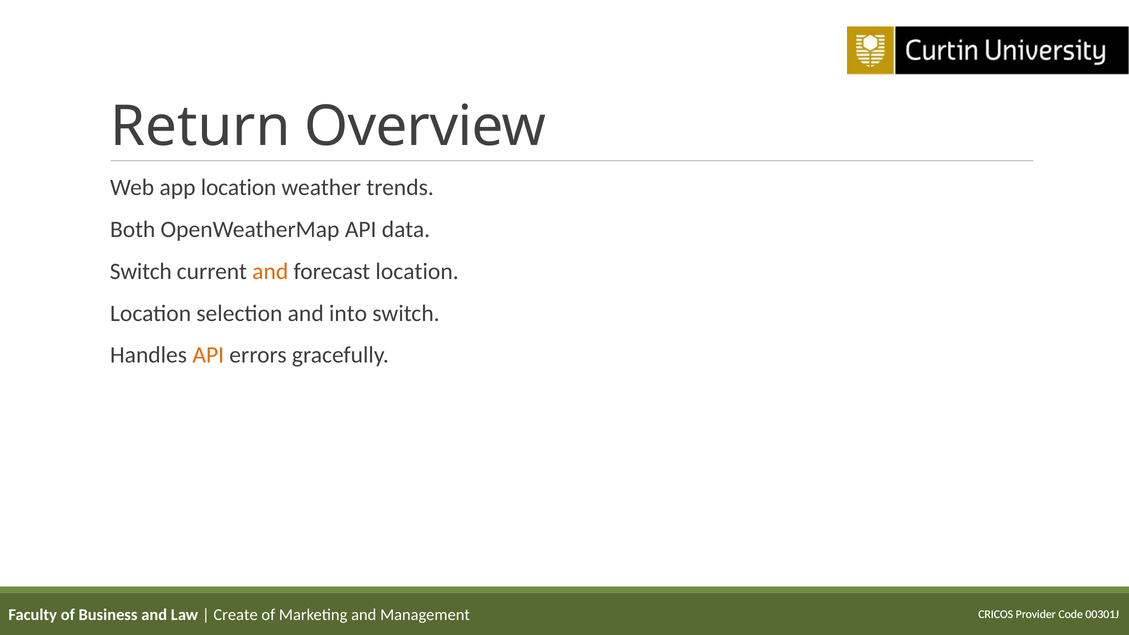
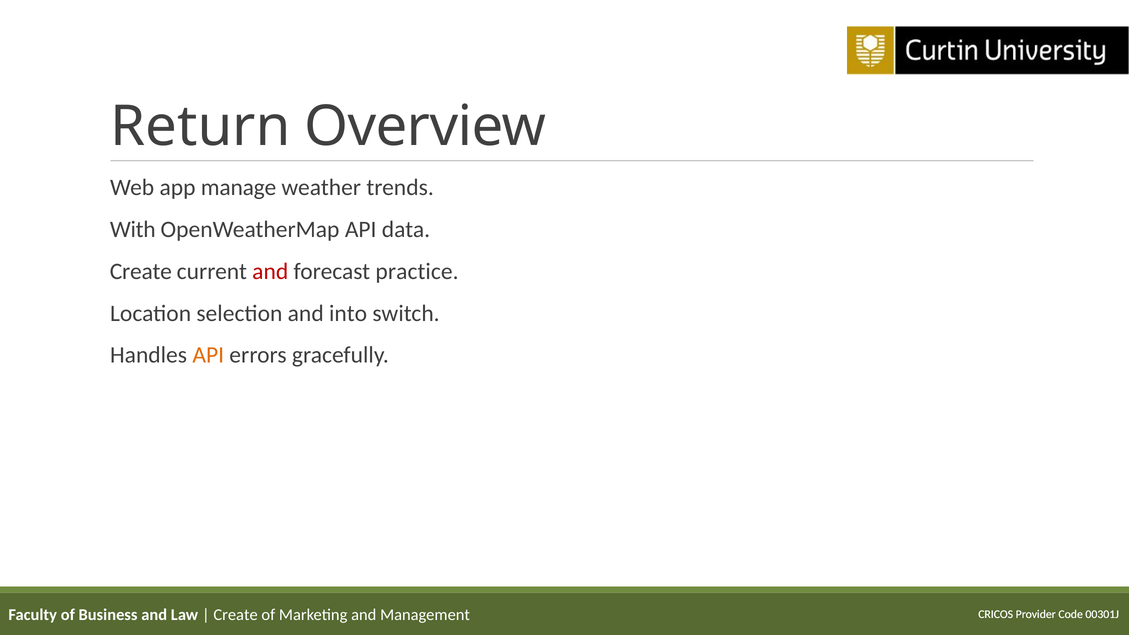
app location: location -> manage
Both: Both -> With
Switch at (141, 271): Switch -> Create
and at (270, 271) colour: orange -> red
forecast location: location -> practice
